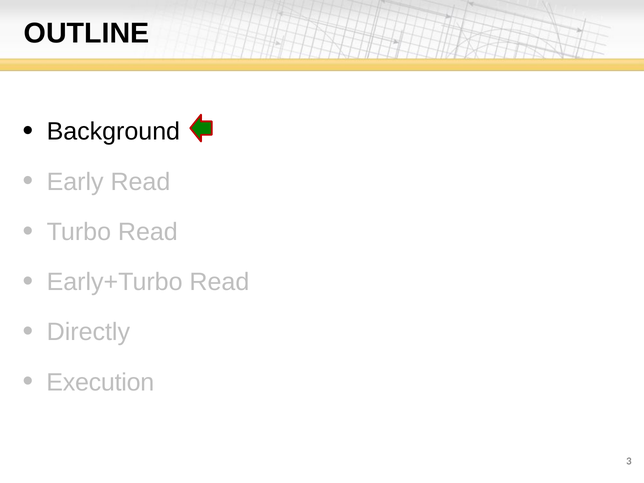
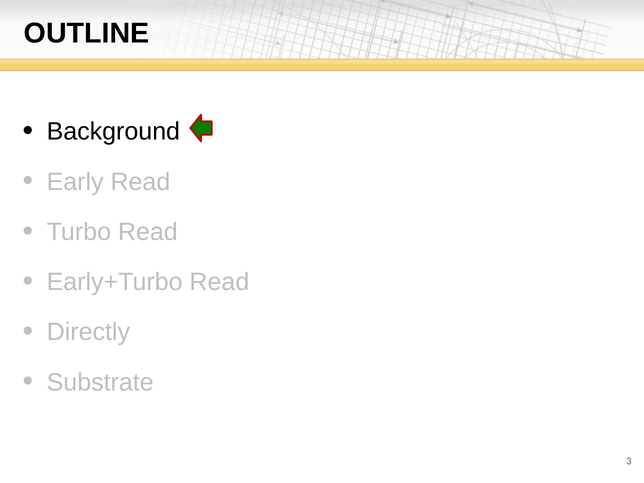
Execution: Execution -> Substrate
